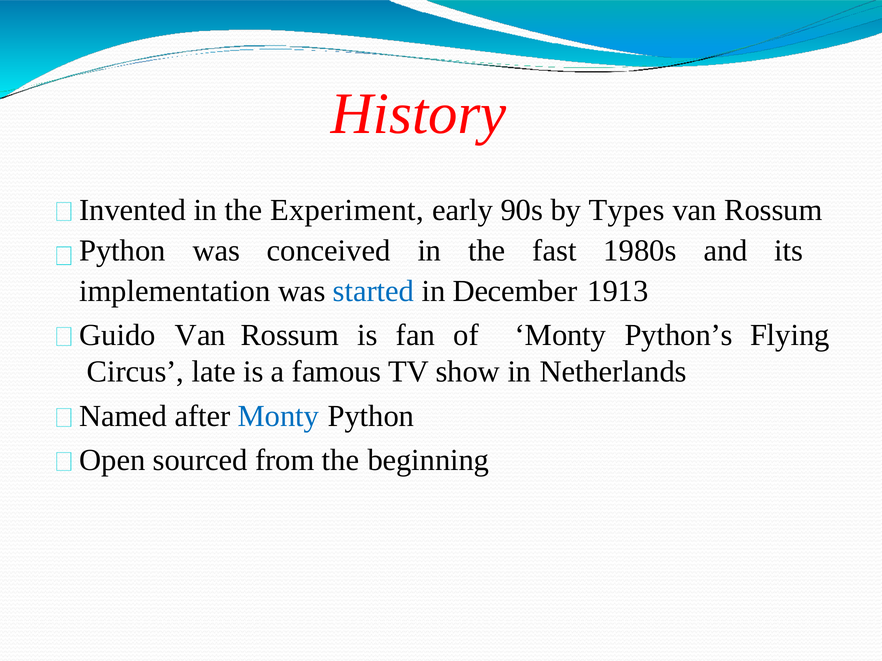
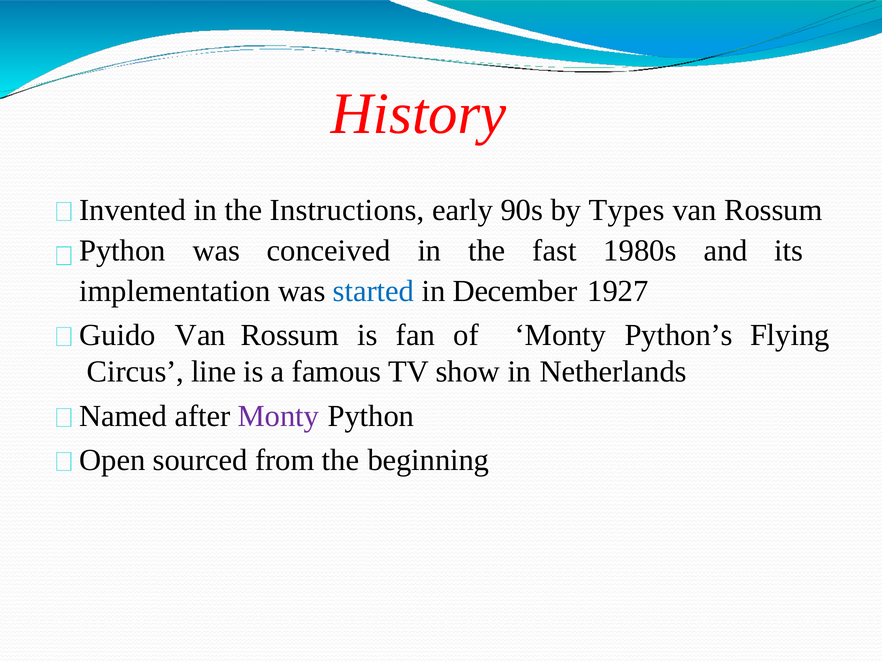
Experiment: Experiment -> Instructions
1913: 1913 -> 1927
late: late -> line
Monty at (278, 416) colour: blue -> purple
